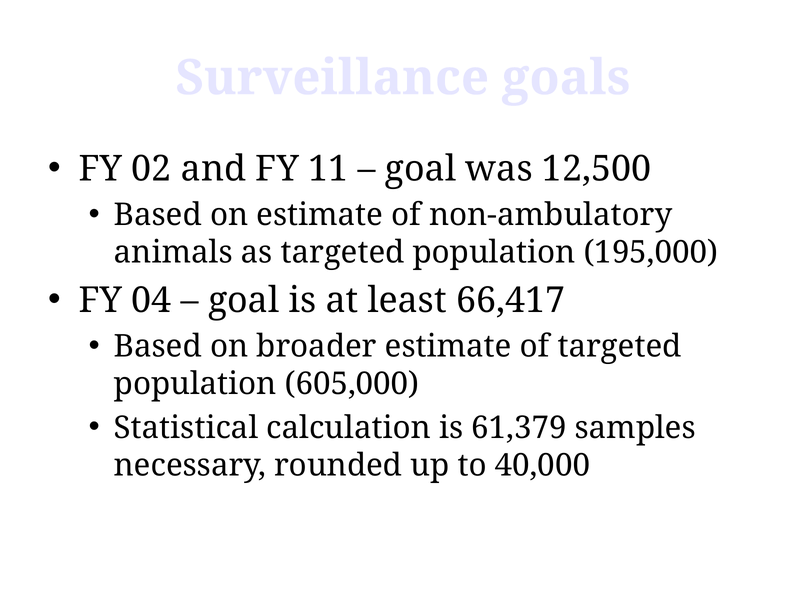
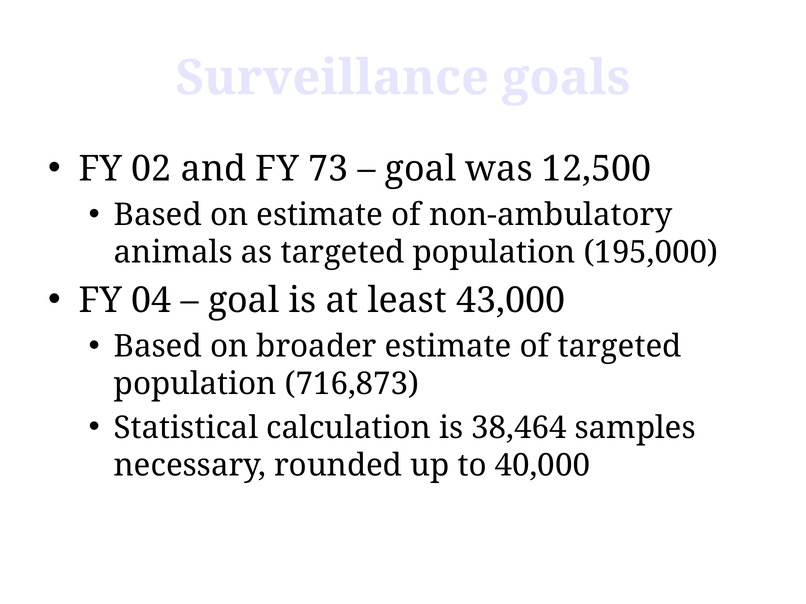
11: 11 -> 73
66,417: 66,417 -> 43,000
605,000: 605,000 -> 716,873
61,379: 61,379 -> 38,464
